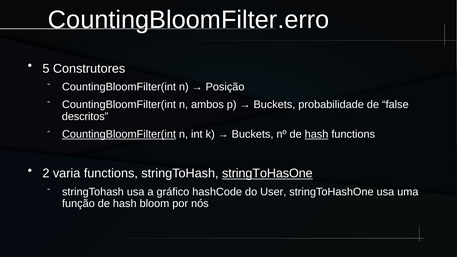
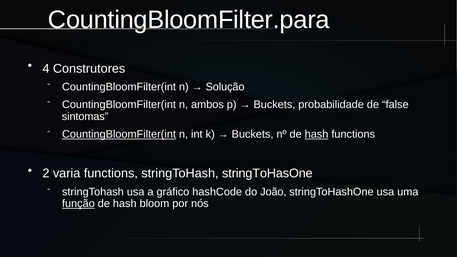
CountingBloomFilter.erro: CountingBloomFilter.erro -> CountingBloomFilter.para
5: 5 -> 4
Posição: Posição -> Solução
descritos: descritos -> sintomas
stringToHasOne underline: present -> none
User: User -> João
função underline: none -> present
